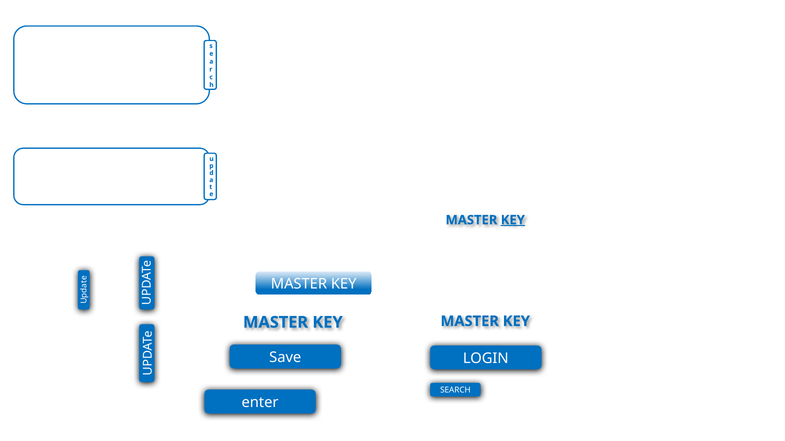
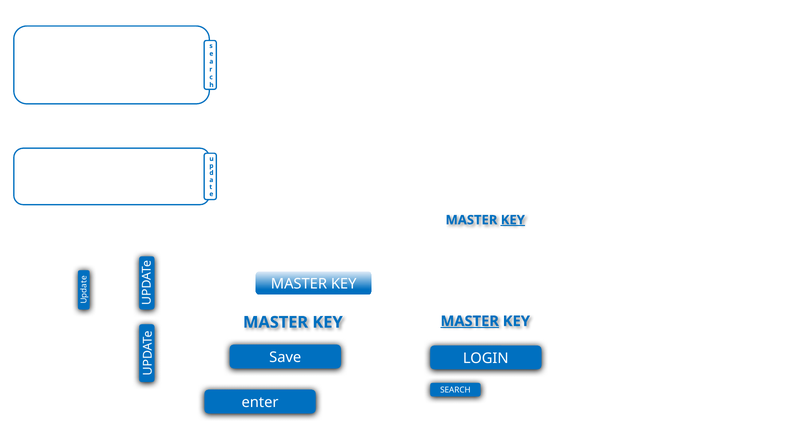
MASTER at (470, 322) underline: none -> present
